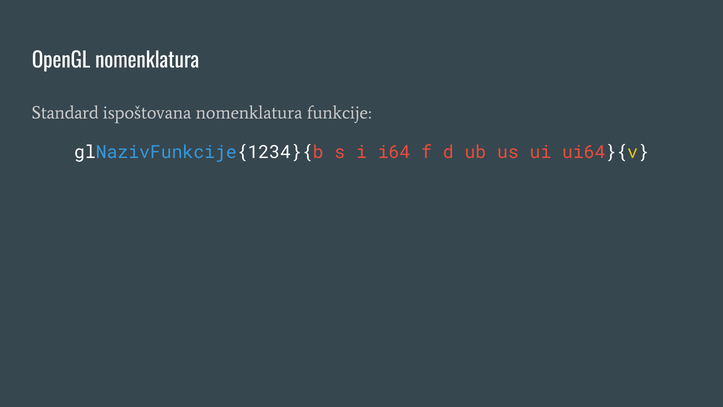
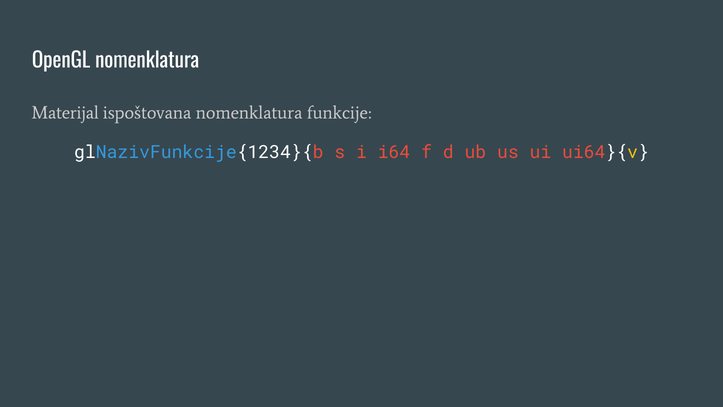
Standard: Standard -> Materijal
